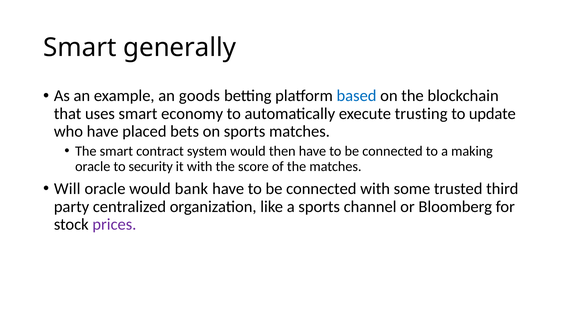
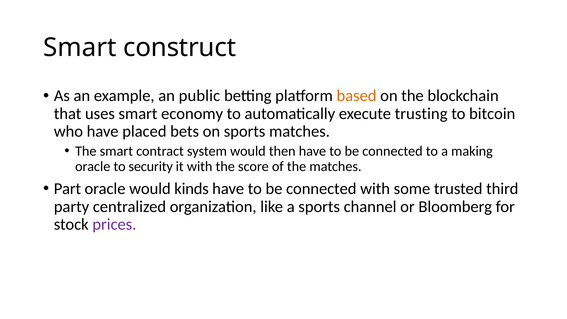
generally: generally -> construct
goods: goods -> public
based colour: blue -> orange
update: update -> bitcoin
Will: Will -> Part
bank: bank -> kinds
